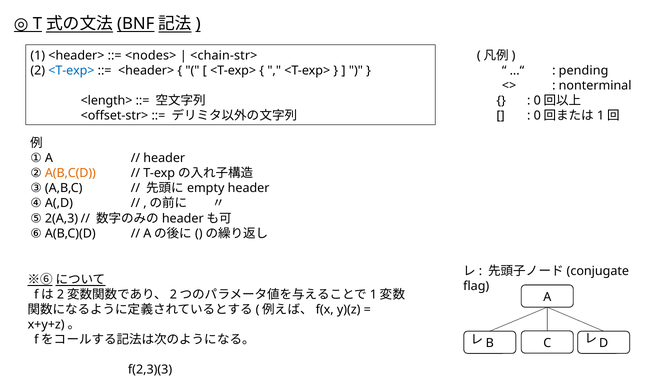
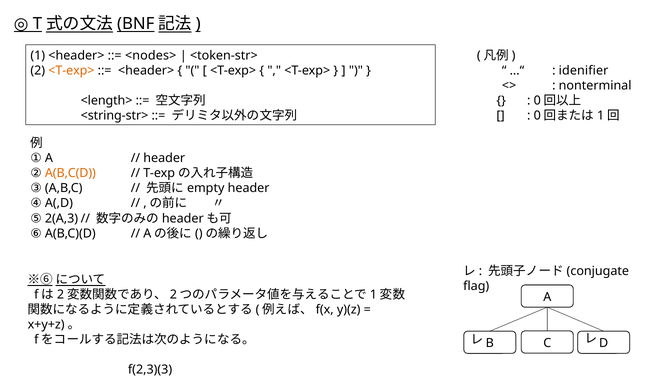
<chain-str>: <chain-str> -> <token-str>
<T-exp> at (71, 71) colour: blue -> orange
pending: pending -> idenifier
<offset-str>: <offset-str> -> <string-str>
